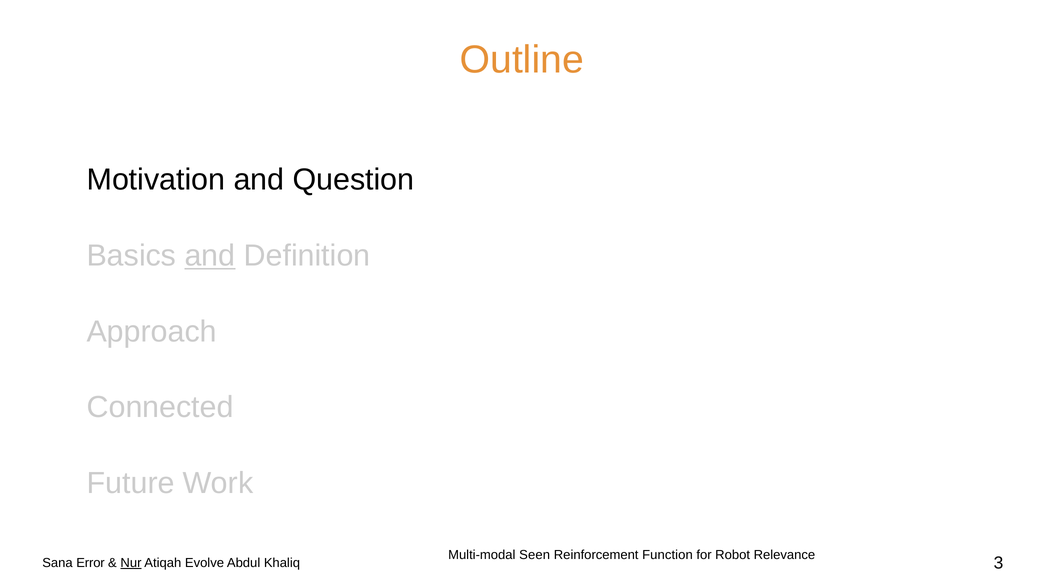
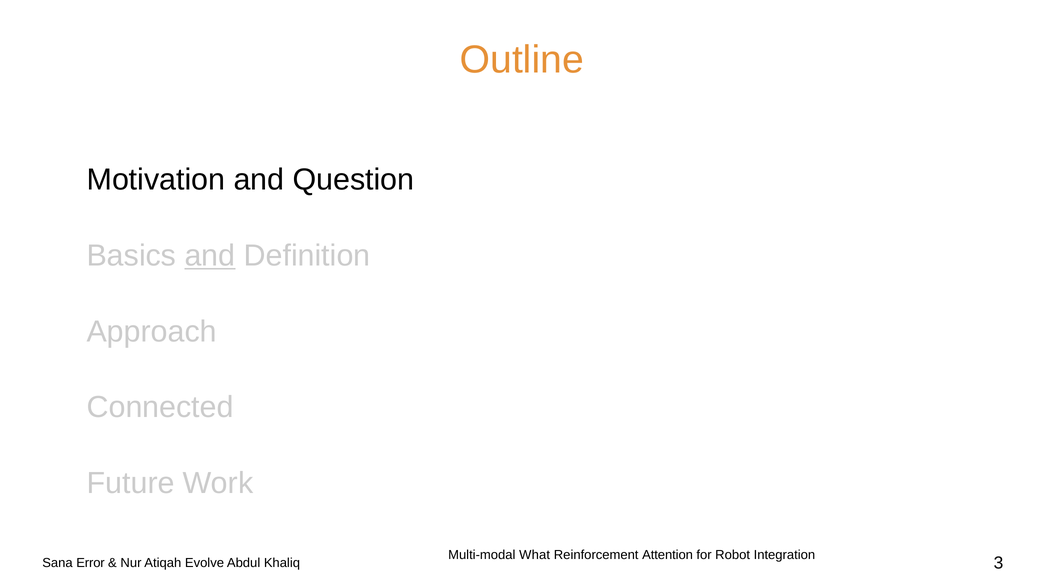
Seen: Seen -> What
Function: Function -> Attention
Relevance: Relevance -> Integration
Nur underline: present -> none
